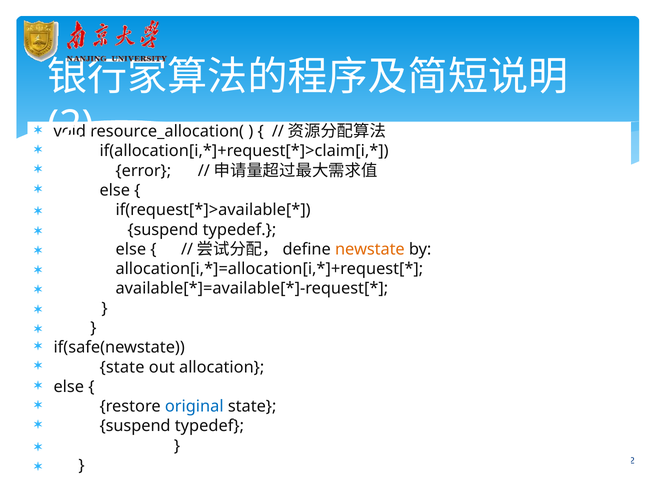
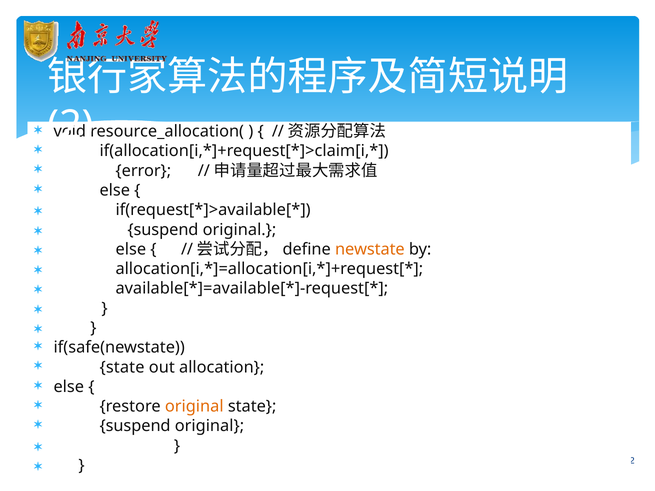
typedef at (239, 230): typedef -> original
original at (194, 407) colour: blue -> orange
typedef at (209, 426): typedef -> original
